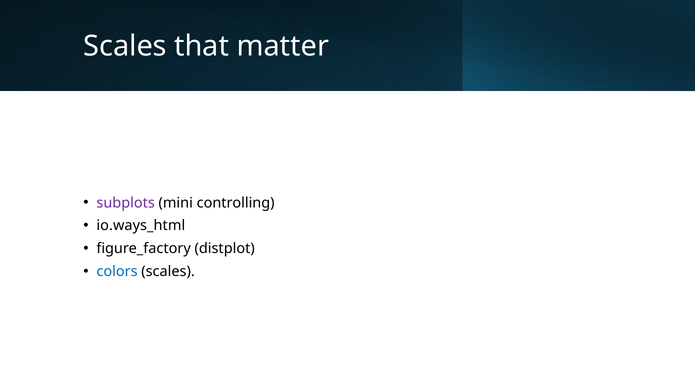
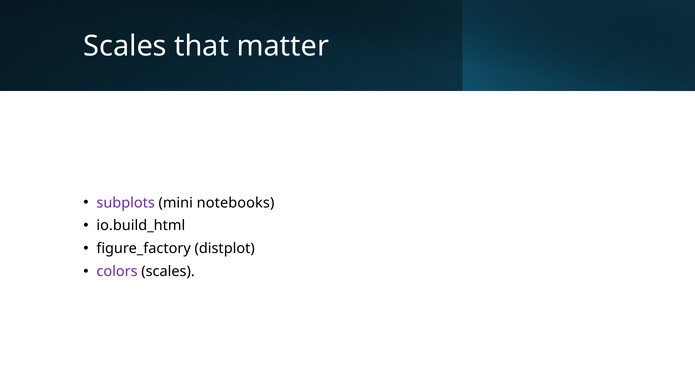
controlling: controlling -> notebooks
io.ways_html: io.ways_html -> io.build_html
colors colour: blue -> purple
